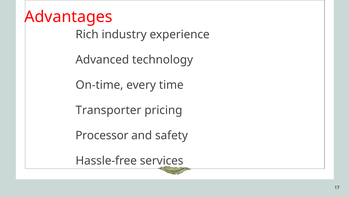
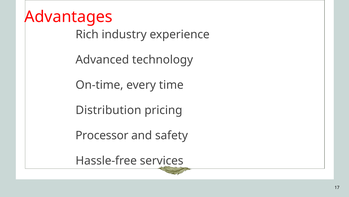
Transporter: Transporter -> Distribution
